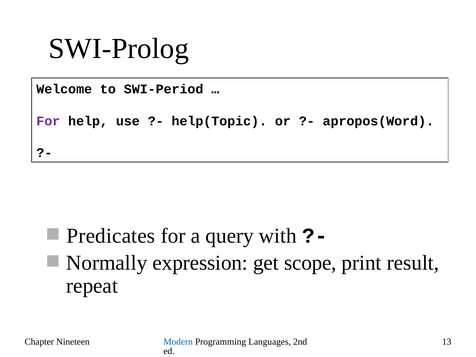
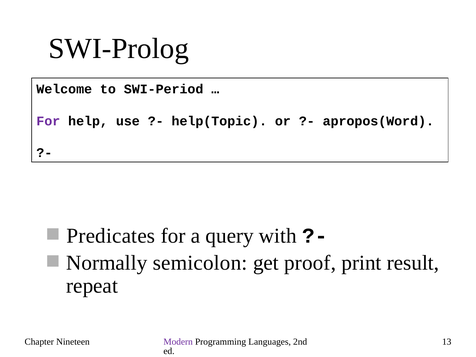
expression: expression -> semicolon
scope: scope -> proof
Modern colour: blue -> purple
